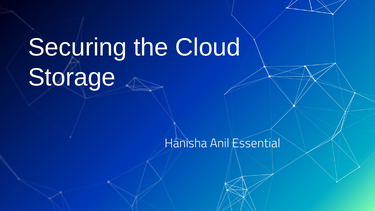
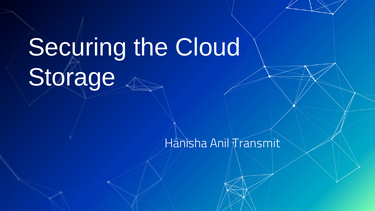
Essential: Essential -> Transmit
